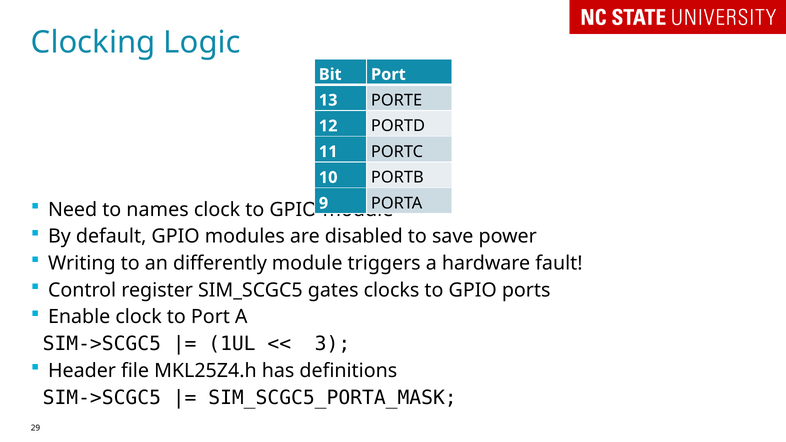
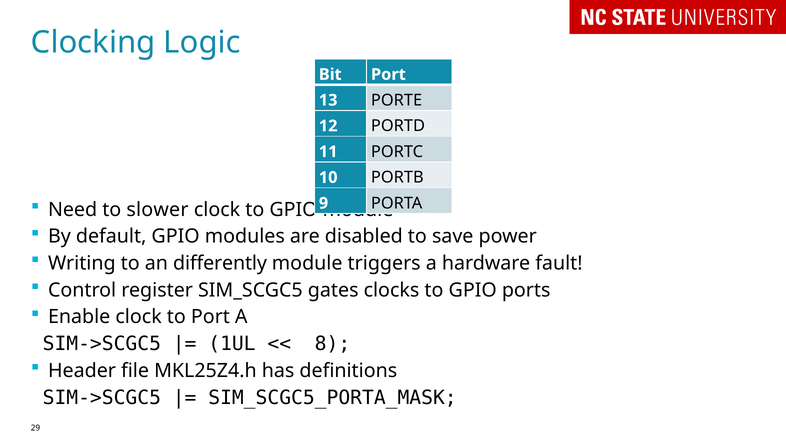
names: names -> slower
3: 3 -> 8
